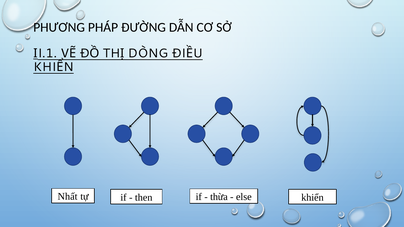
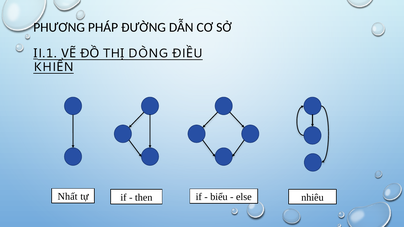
khiển: khiển -> nhiêu
thừa: thừa -> biểu
